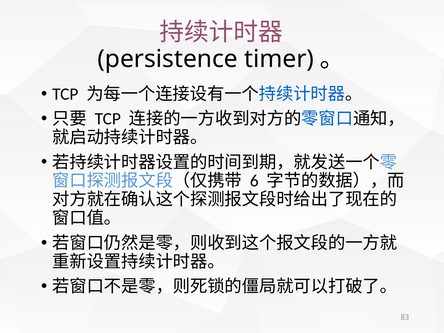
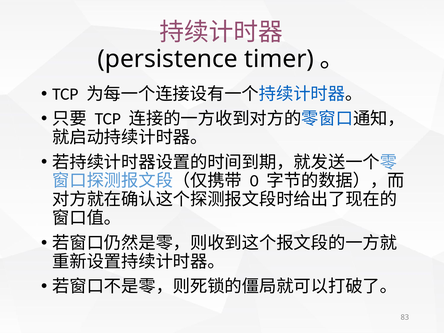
6: 6 -> 0
